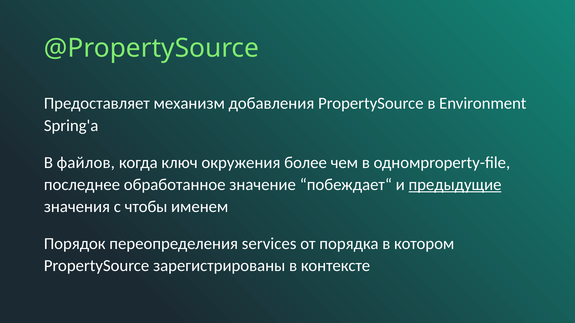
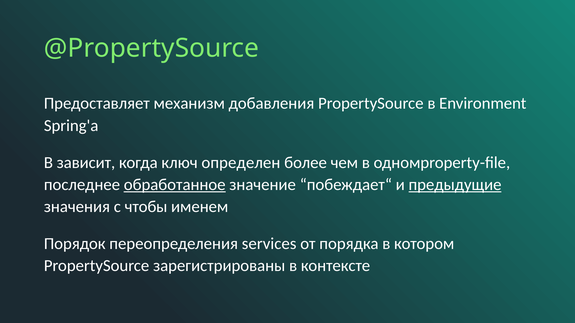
файлов: файлов -> зависит
окружения: окружения -> определен
обработанное underline: none -> present
